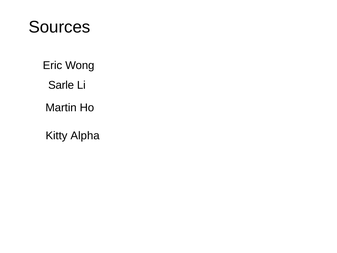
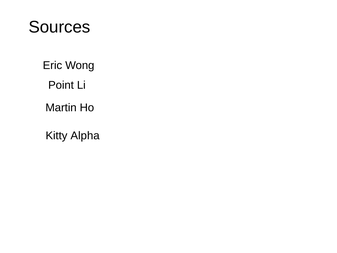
Sarle: Sarle -> Point
